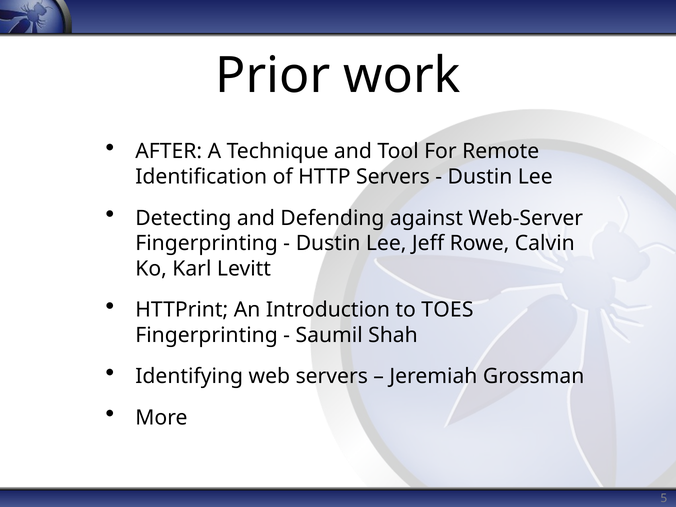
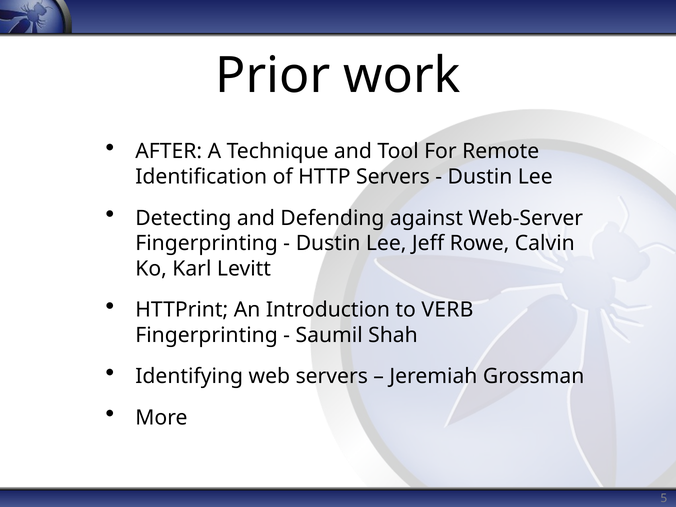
TOES: TOES -> VERB
